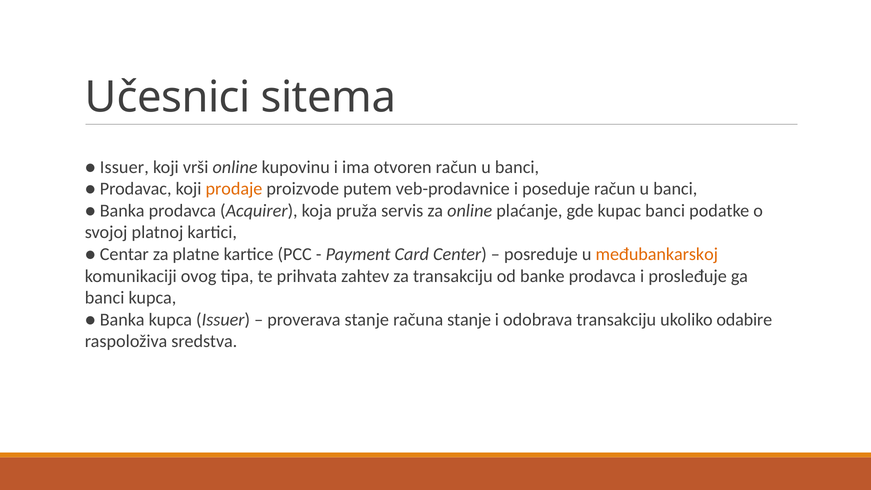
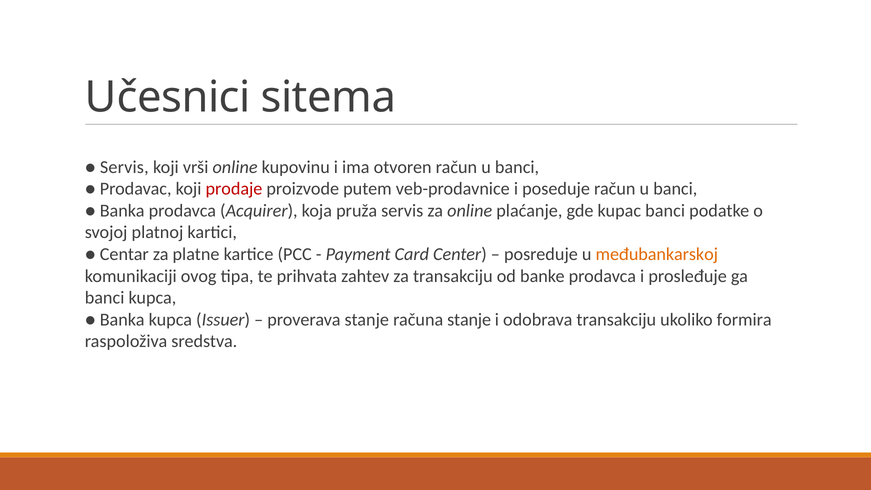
Issuer at (124, 167): Issuer -> Servis
prodaje colour: orange -> red
odabire: odabire -> formira
